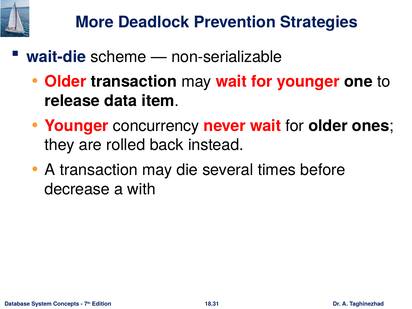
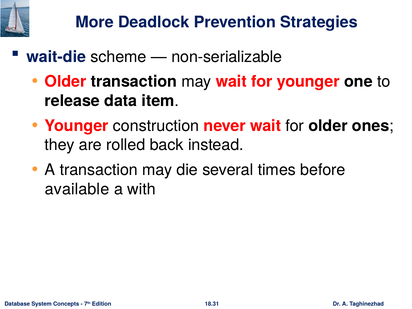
concurrency: concurrency -> construction
decrease: decrease -> available
